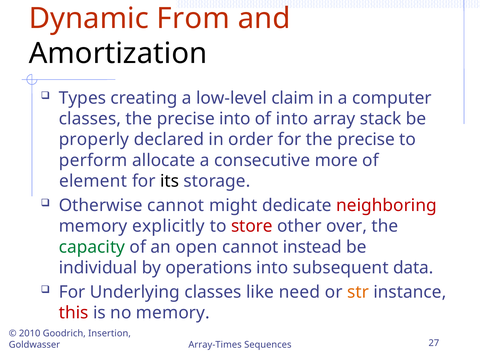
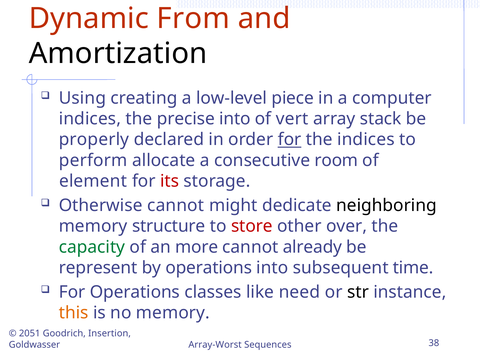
Types: Types -> Using
claim: claim -> piece
classes at (90, 119): classes -> indices
of into: into -> vert
for at (290, 140) underline: none -> present
precise at (366, 140): precise -> indices
more: more -> room
its colour: black -> red
neighboring colour: red -> black
explicitly: explicitly -> structure
open: open -> more
instead: instead -> already
individual: individual -> represent
data: data -> time
For Underlying: Underlying -> Operations
str colour: orange -> black
this colour: red -> orange
2010: 2010 -> 2051
Array-Times: Array-Times -> Array-Worst
27: 27 -> 38
